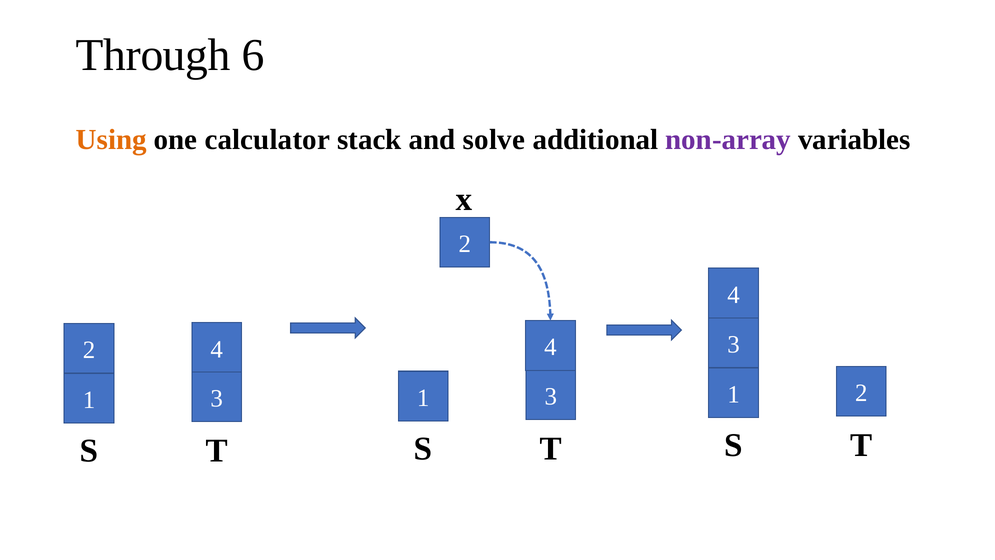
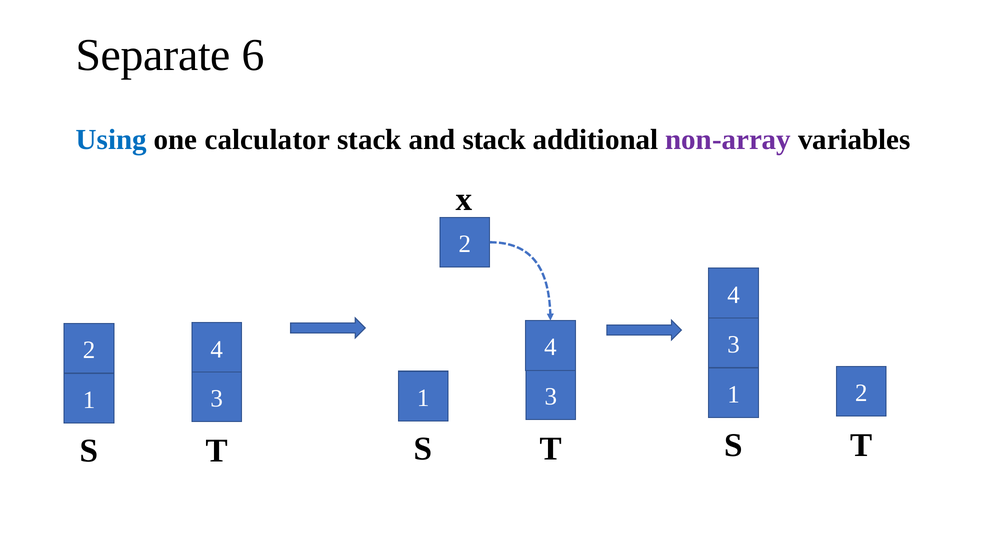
Through: Through -> Separate
Using colour: orange -> blue
and solve: solve -> stack
